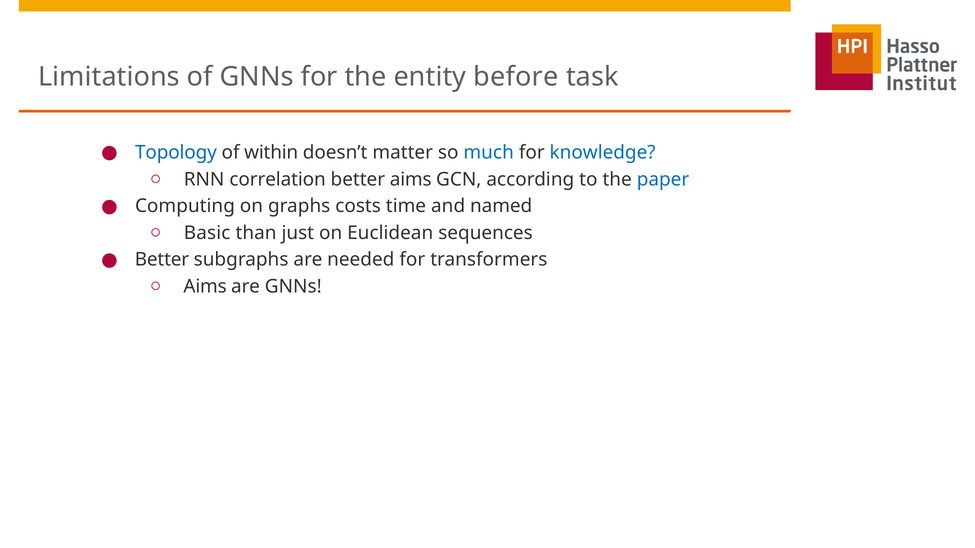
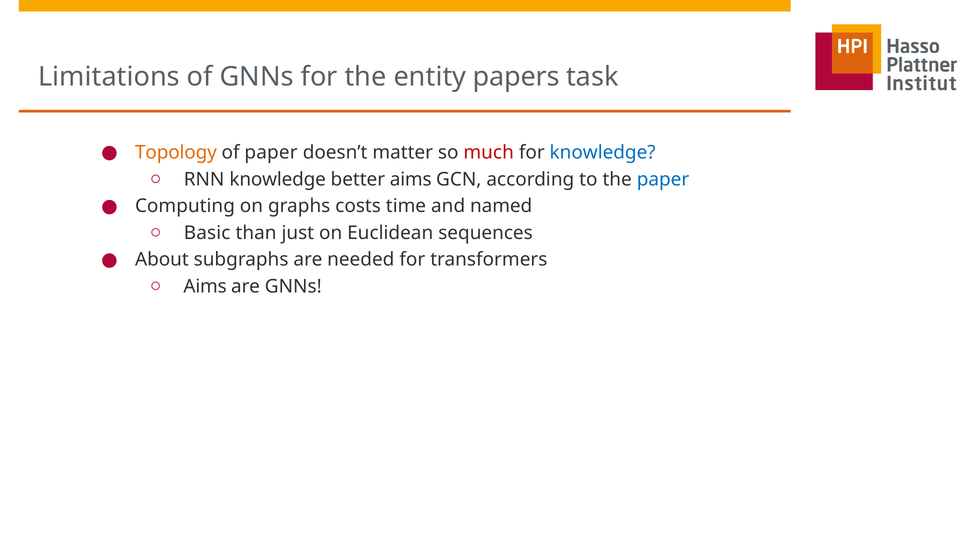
before: before -> papers
Topology colour: blue -> orange
of within: within -> paper
much colour: blue -> red
RNN correlation: correlation -> knowledge
Better at (162, 260): Better -> About
